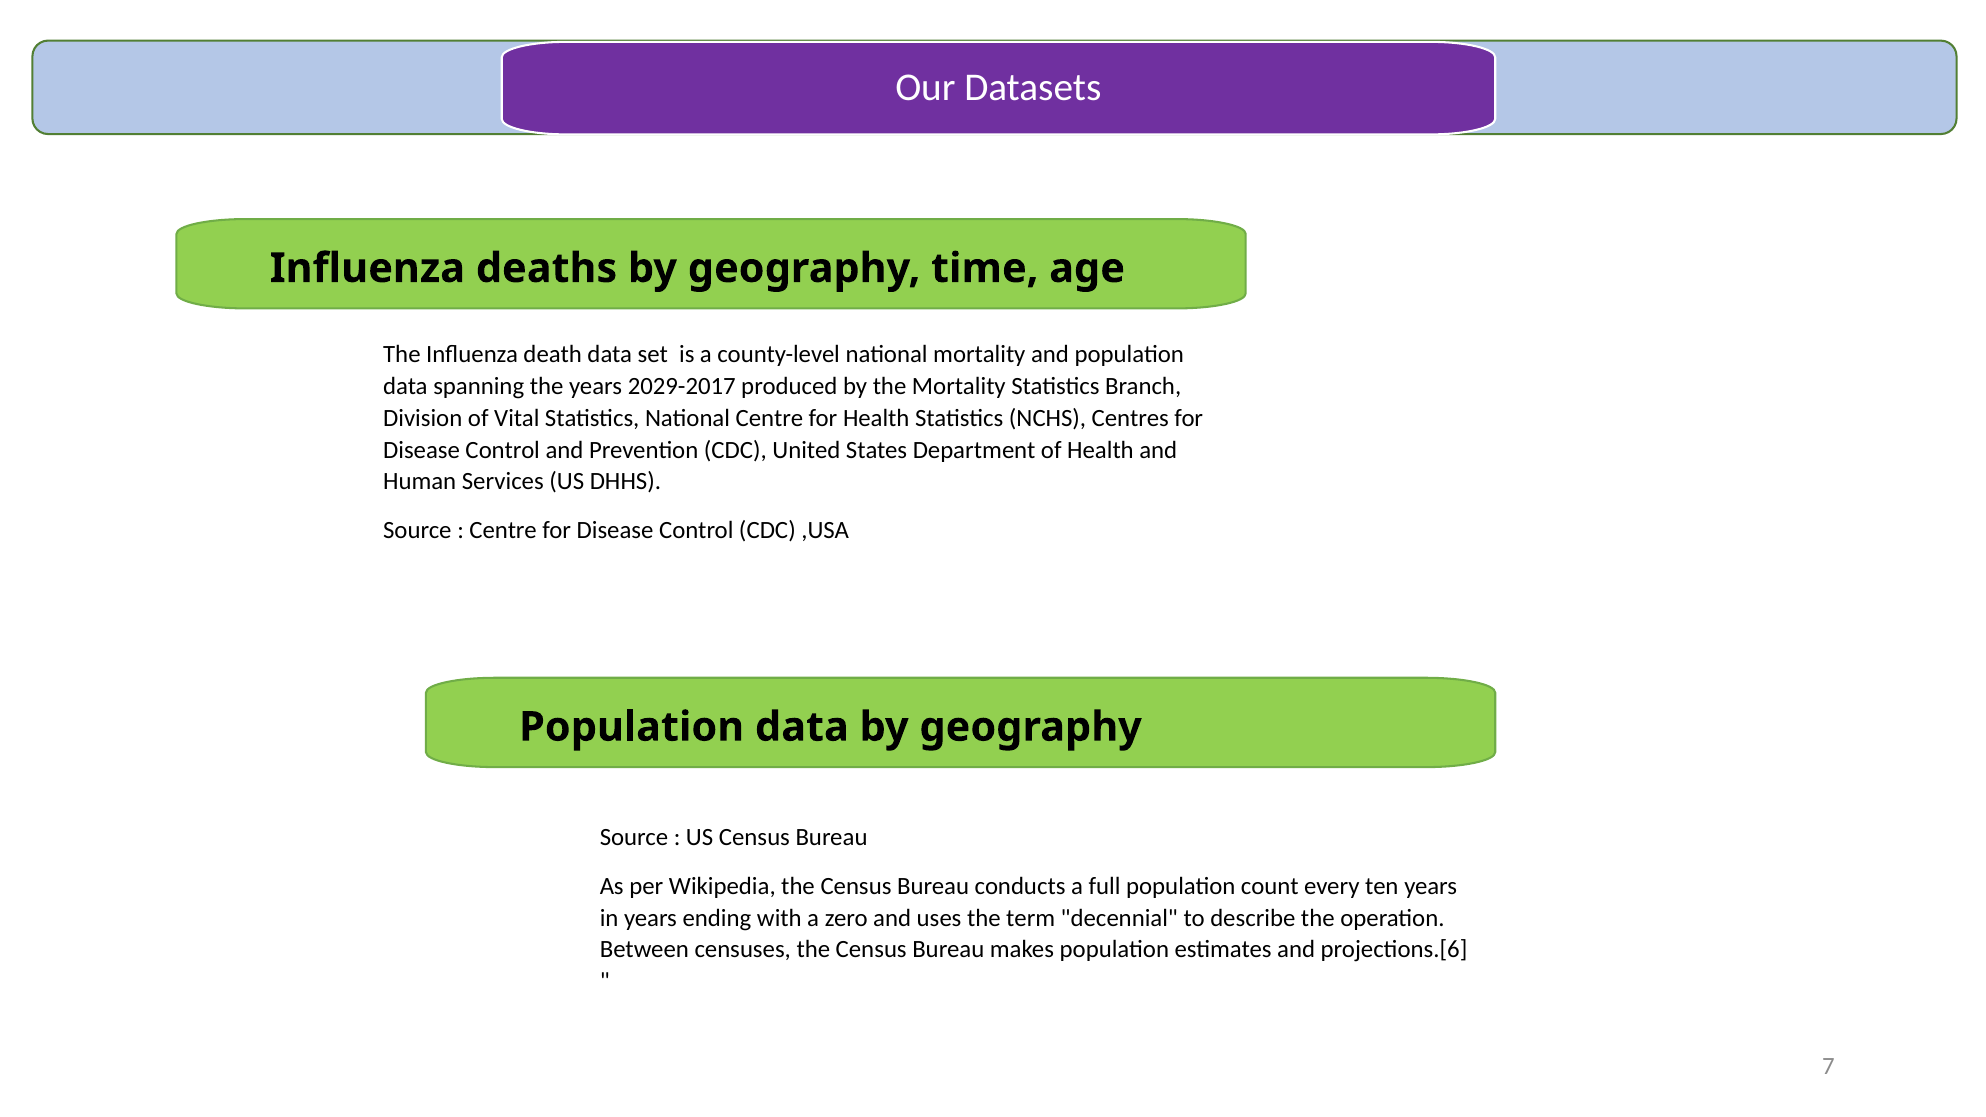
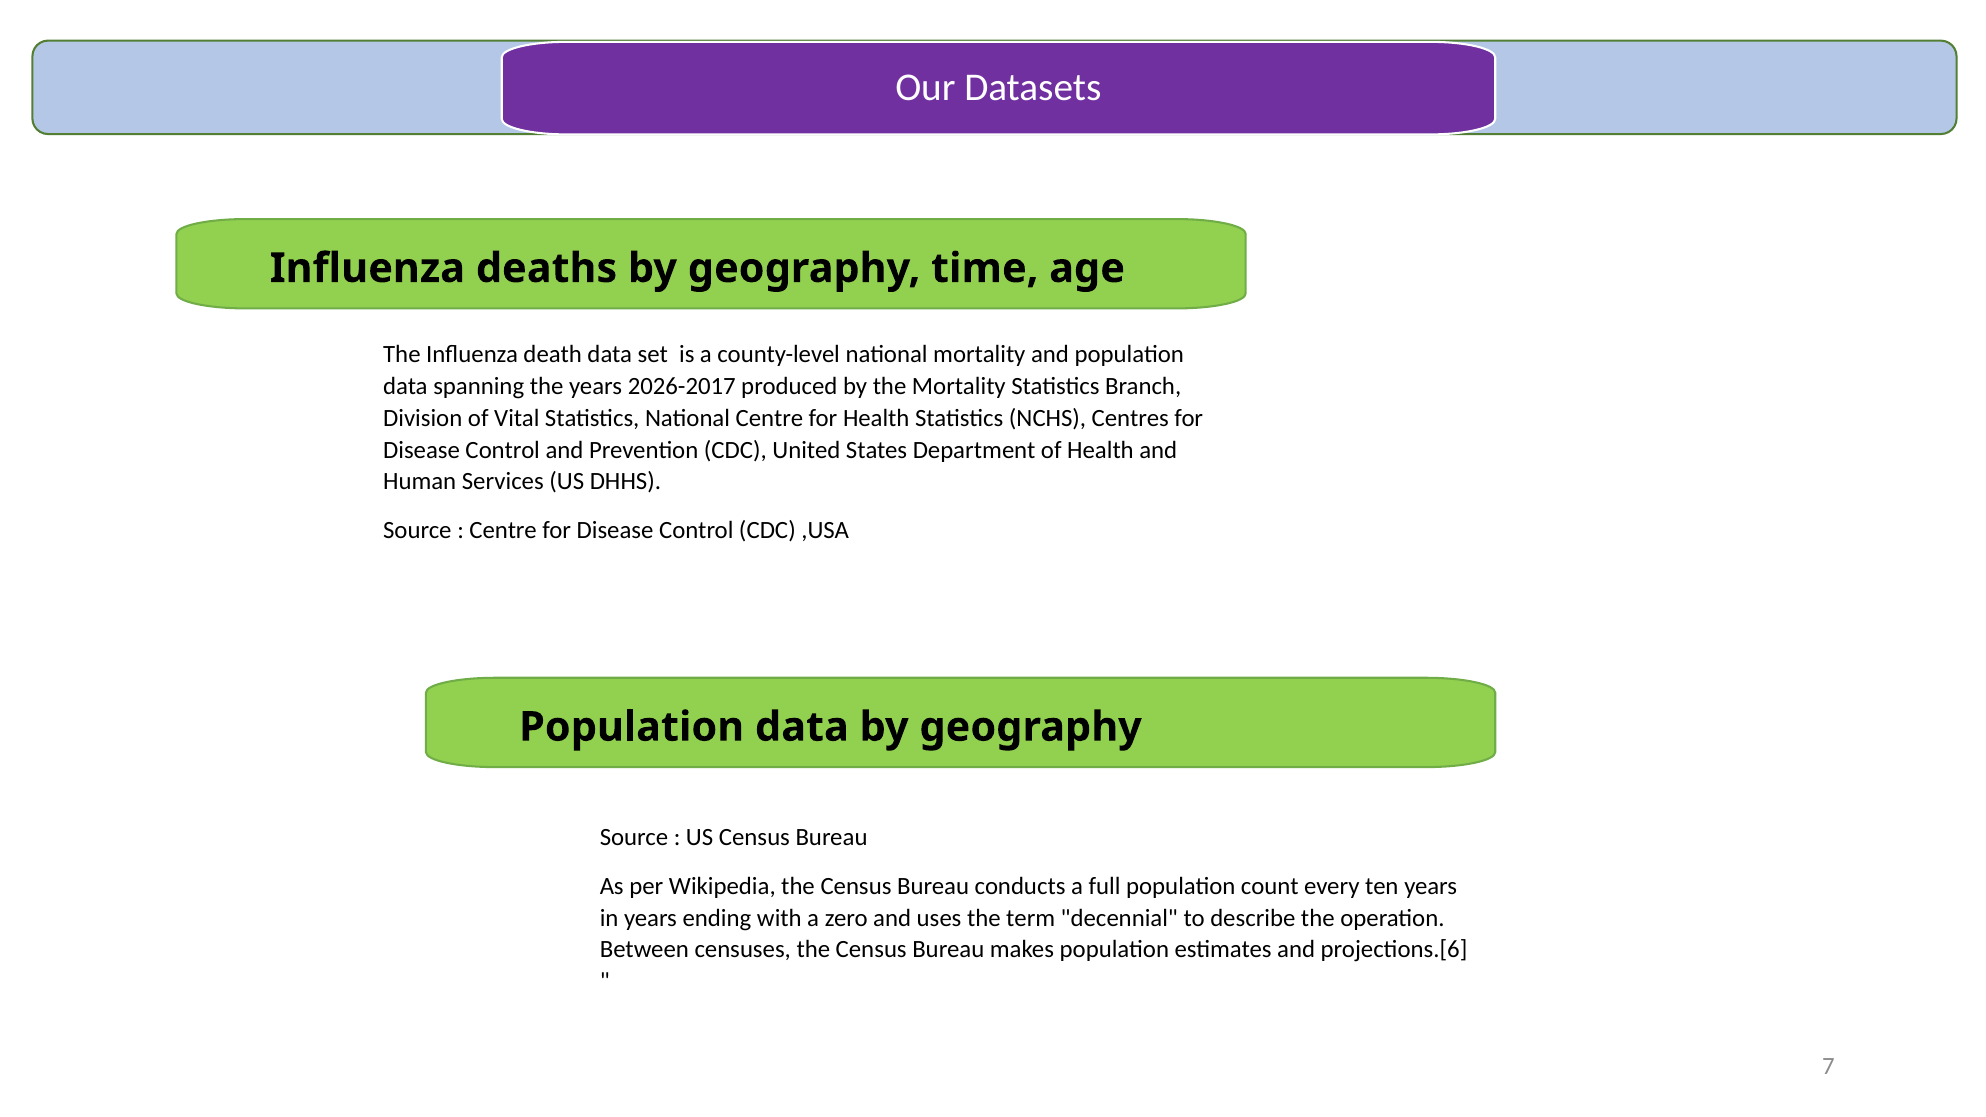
2029-2017: 2029-2017 -> 2026-2017
